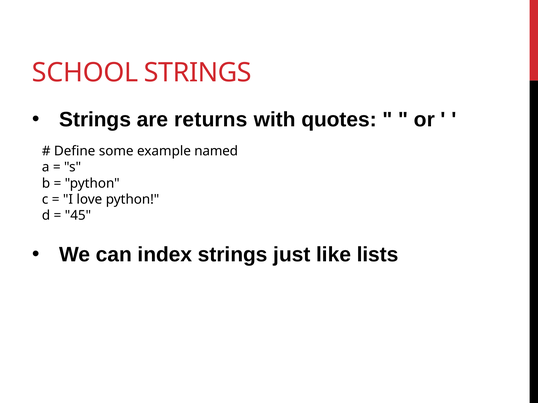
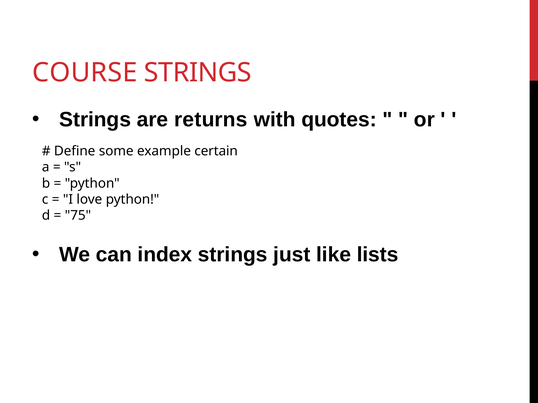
SCHOOL: SCHOOL -> COURSE
named: named -> certain
45: 45 -> 75
